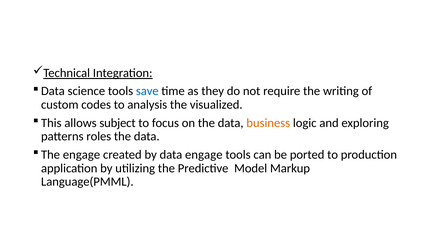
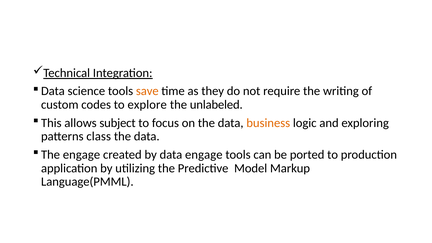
save colour: blue -> orange
analysis: analysis -> explore
visualized: visualized -> unlabeled
roles: roles -> class
